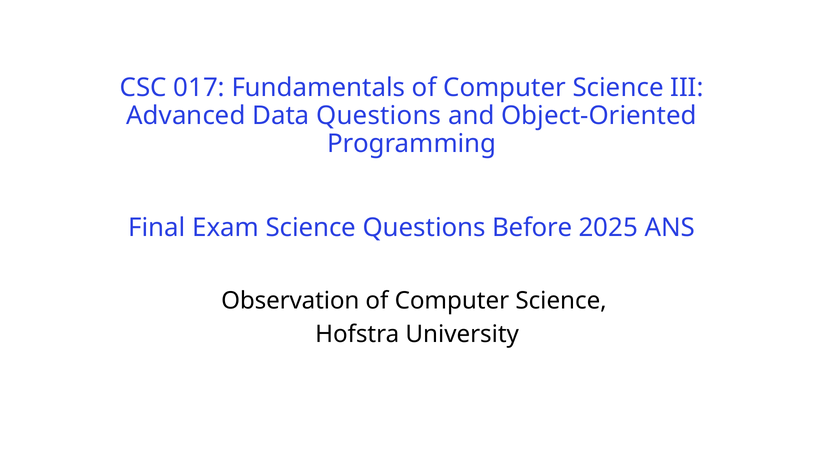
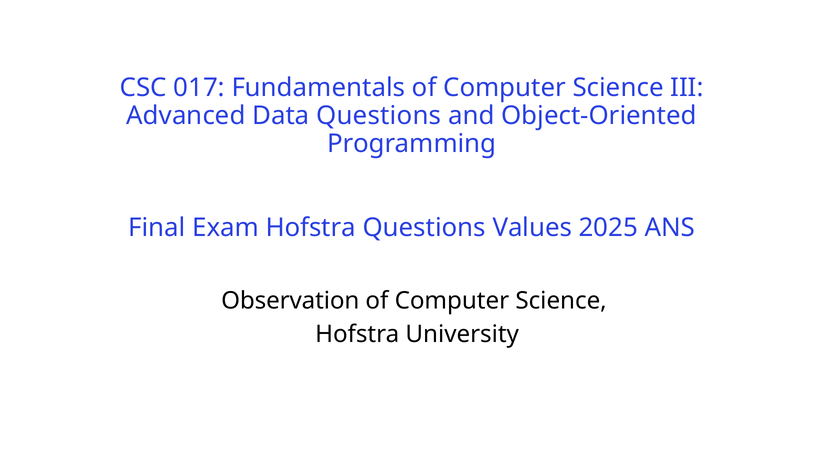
Exam Science: Science -> Hofstra
Before: Before -> Values
